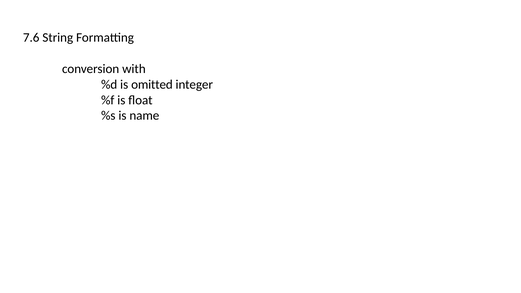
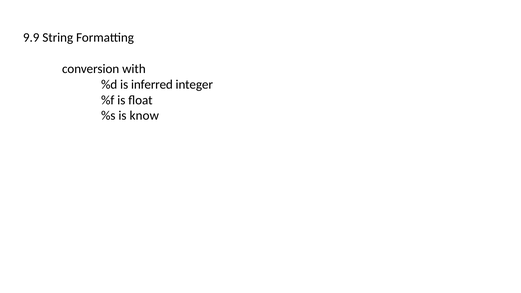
7.6: 7.6 -> 9.9
omitted: omitted -> inferred
name: name -> know
